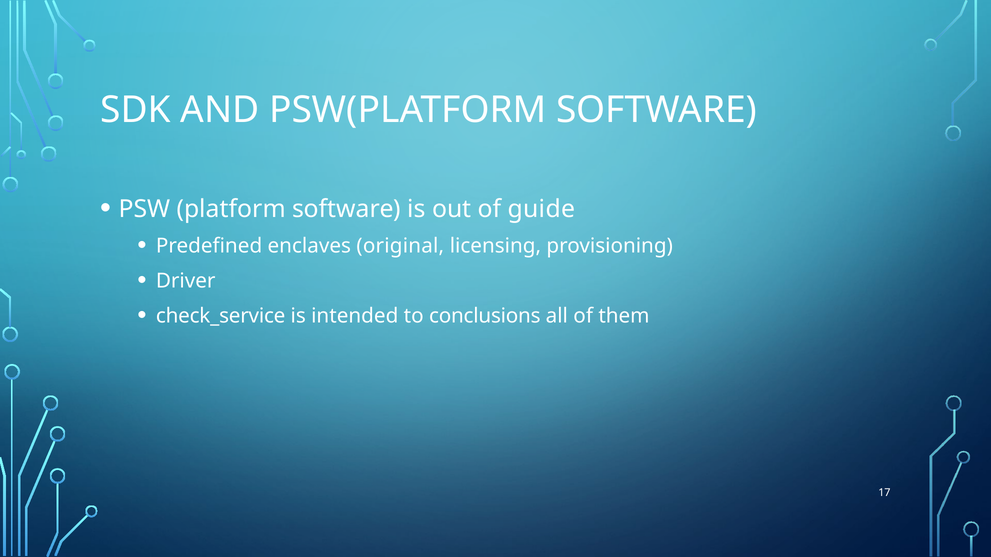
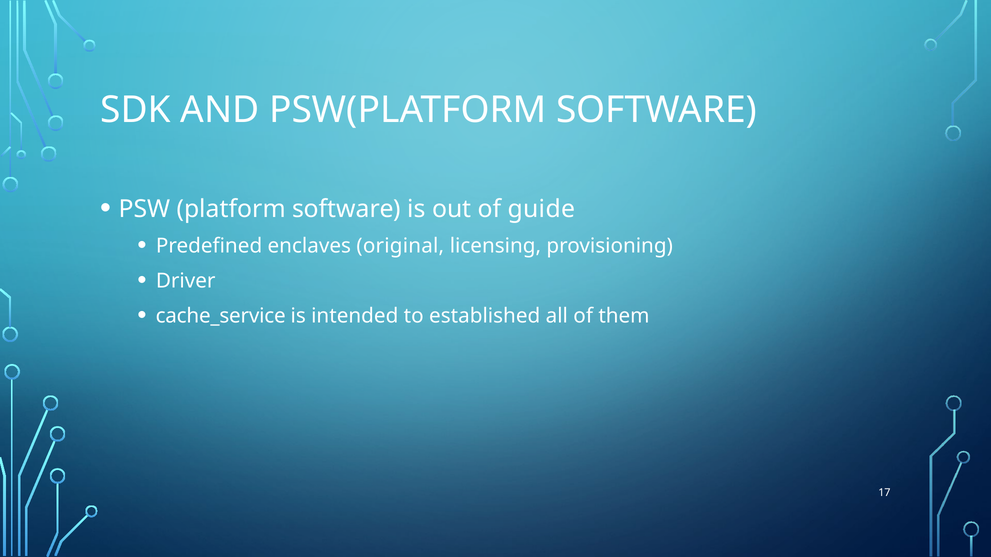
check_service: check_service -> cache_service
conclusions: conclusions -> established
